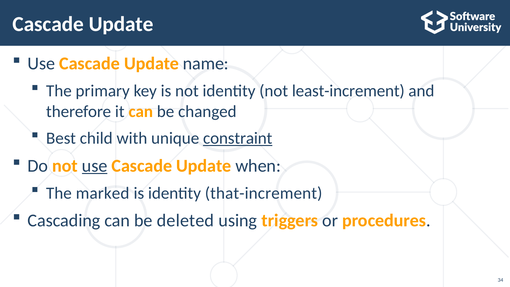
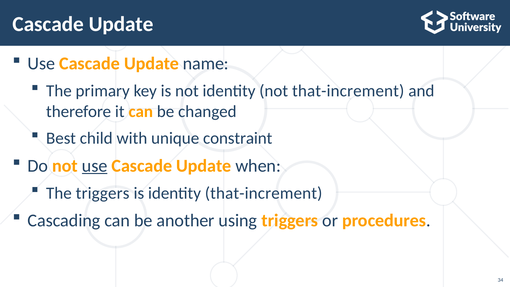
not least-increment: least-increment -> that-increment
constraint underline: present -> none
The marked: marked -> triggers
deleted: deleted -> another
